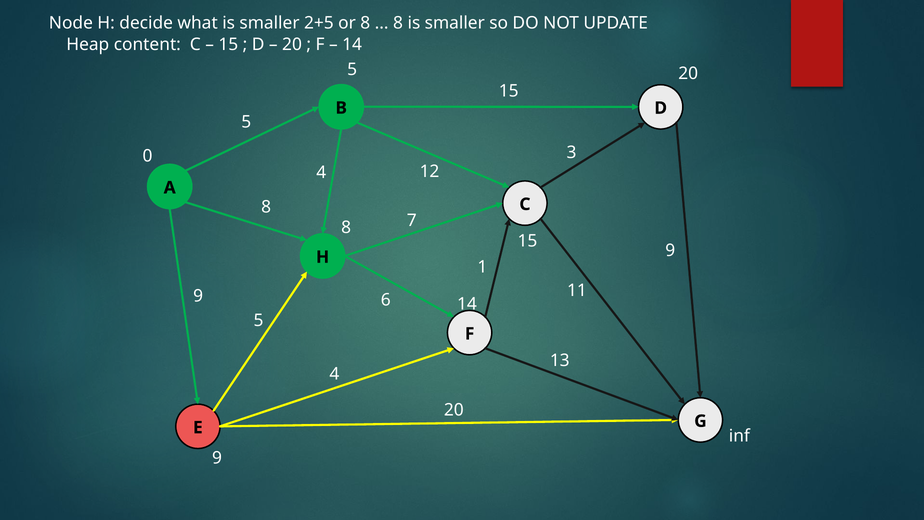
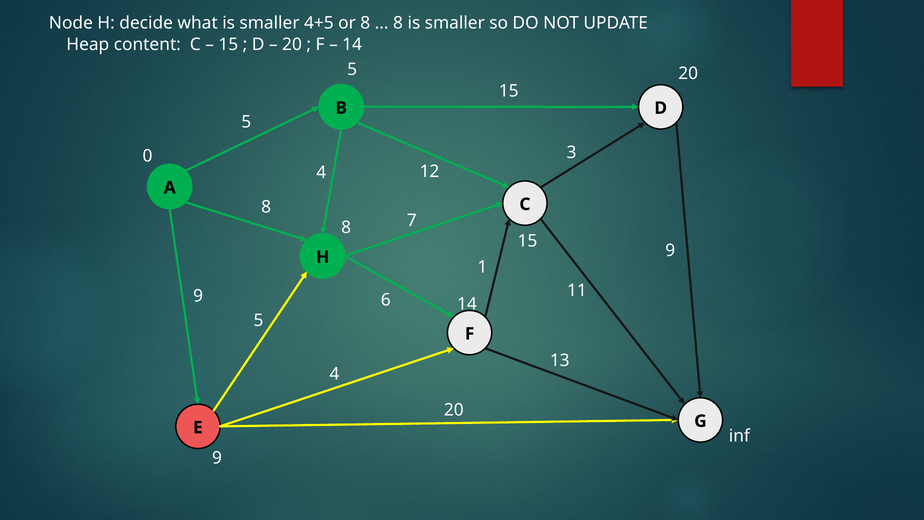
2+5: 2+5 -> 4+5
